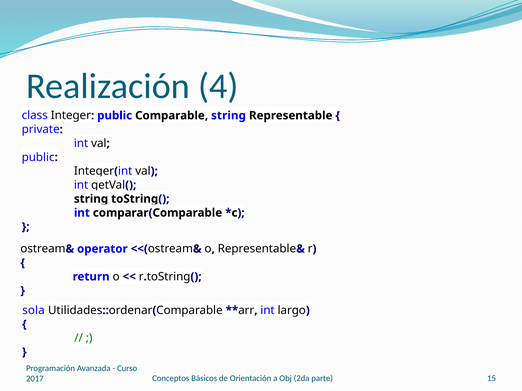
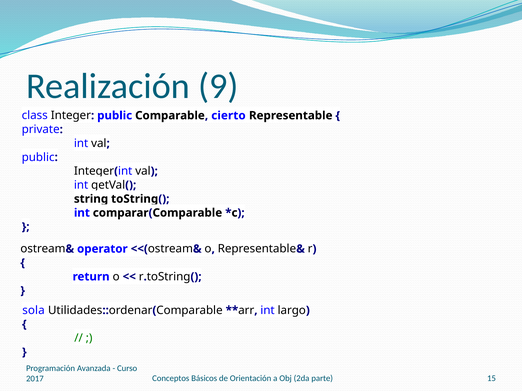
4: 4 -> 9
Comparable string: string -> cierto
